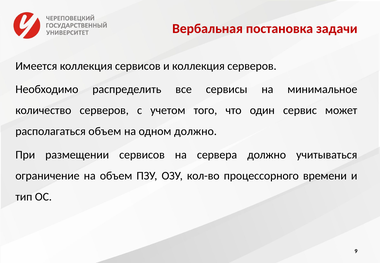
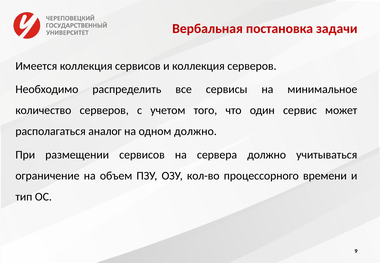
располагаться объем: объем -> аналог
